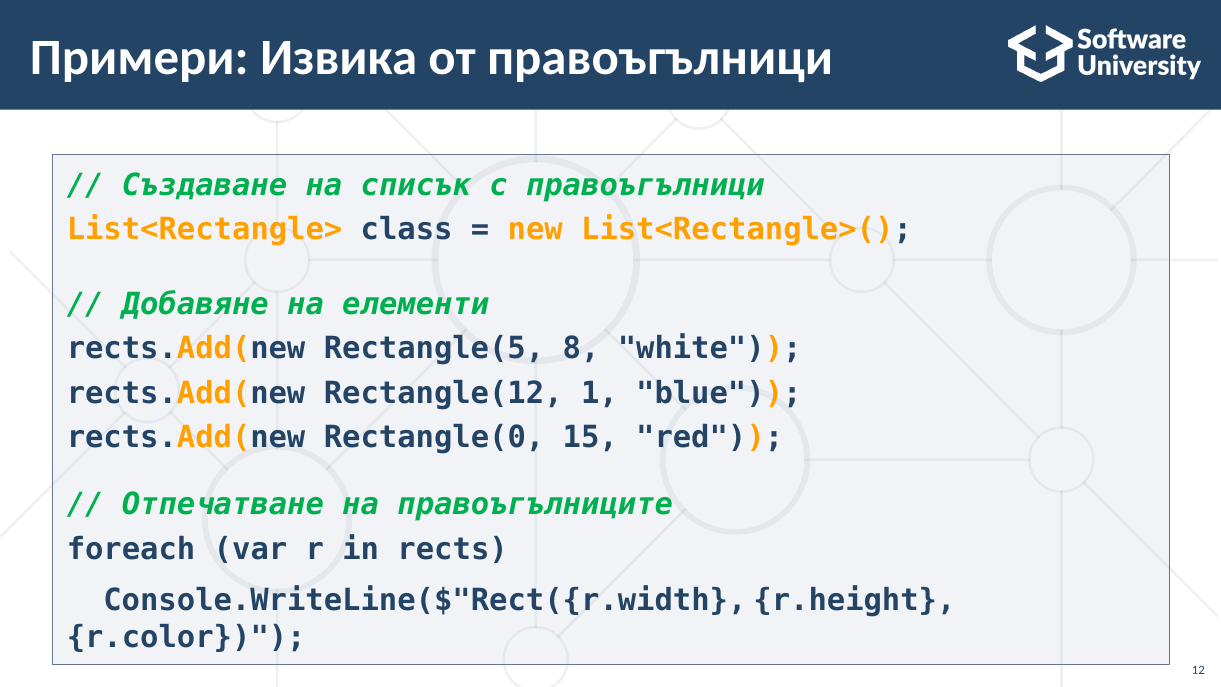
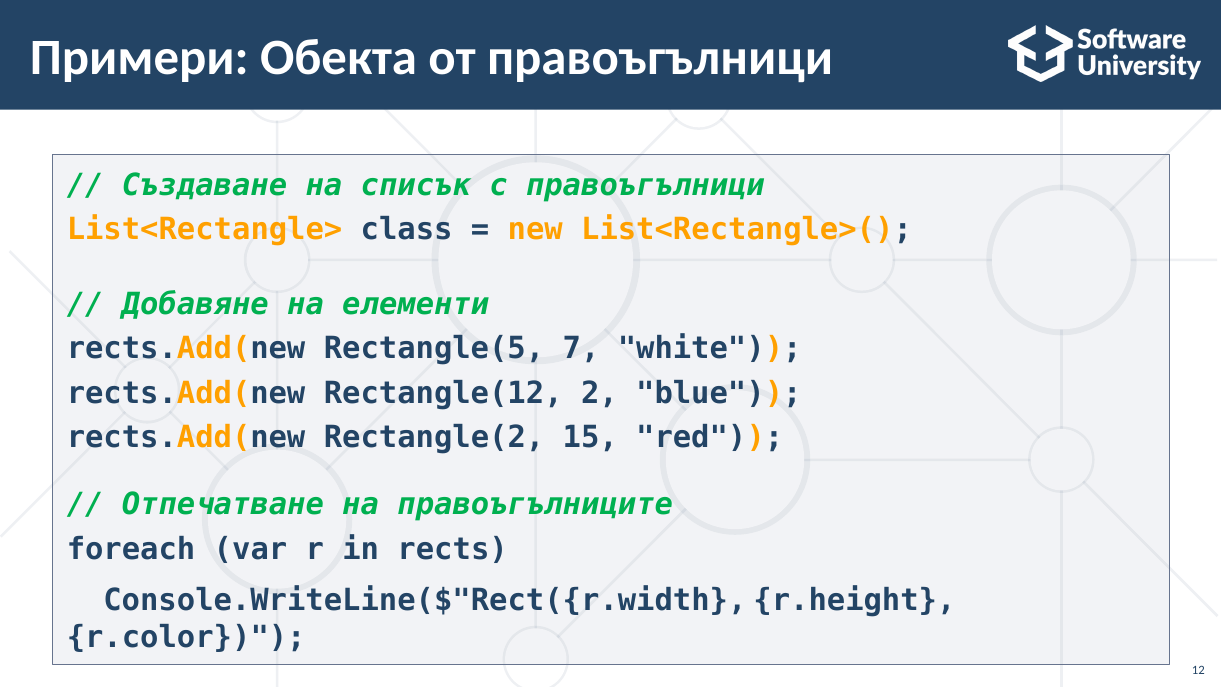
Извика: Извика -> Обекта
8: 8 -> 7
1: 1 -> 2
Rectangle(0: Rectangle(0 -> Rectangle(2
